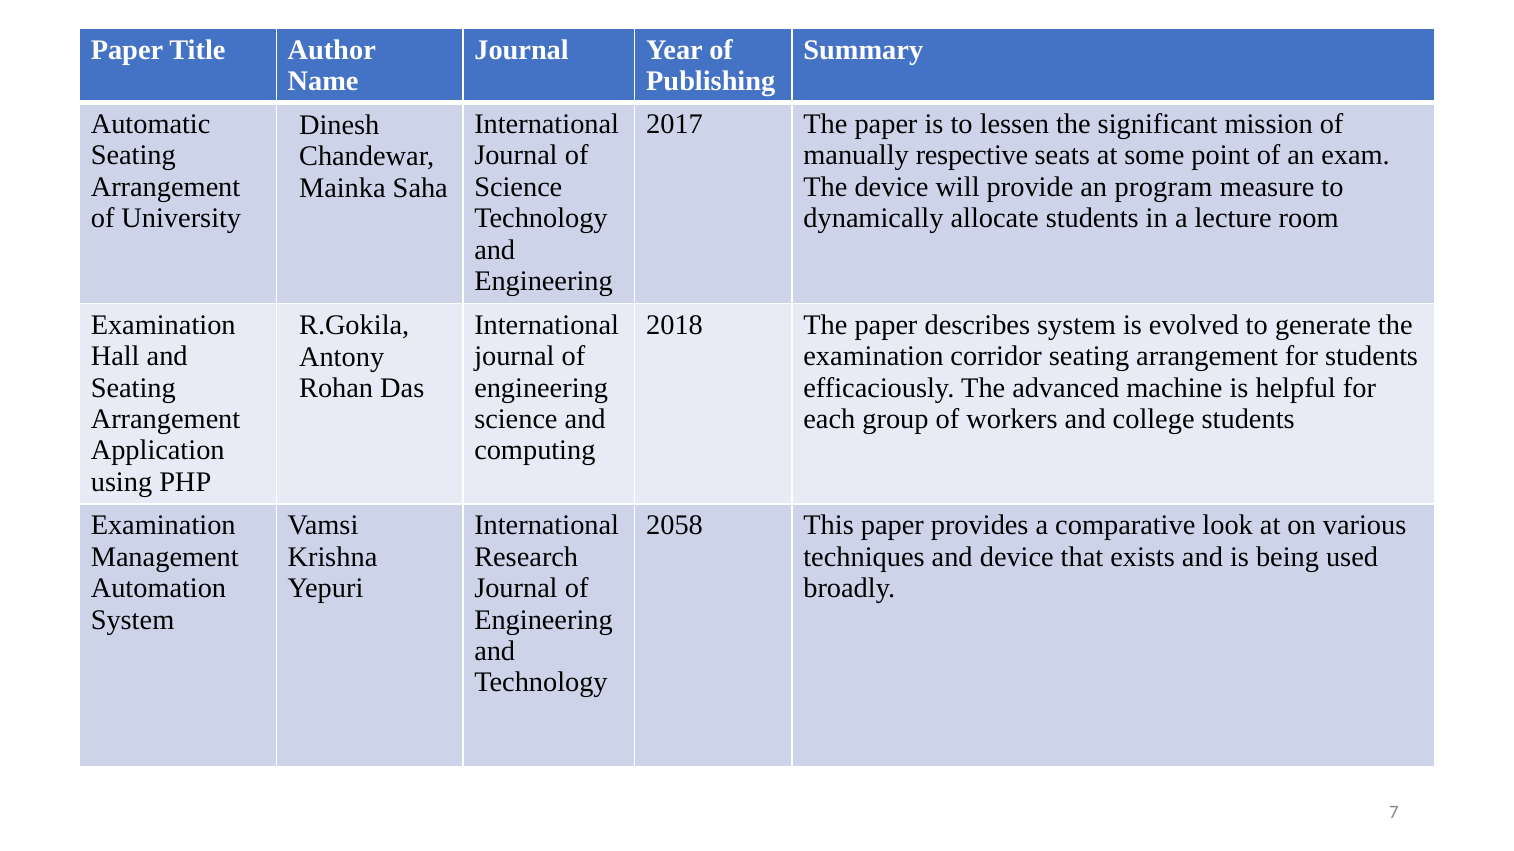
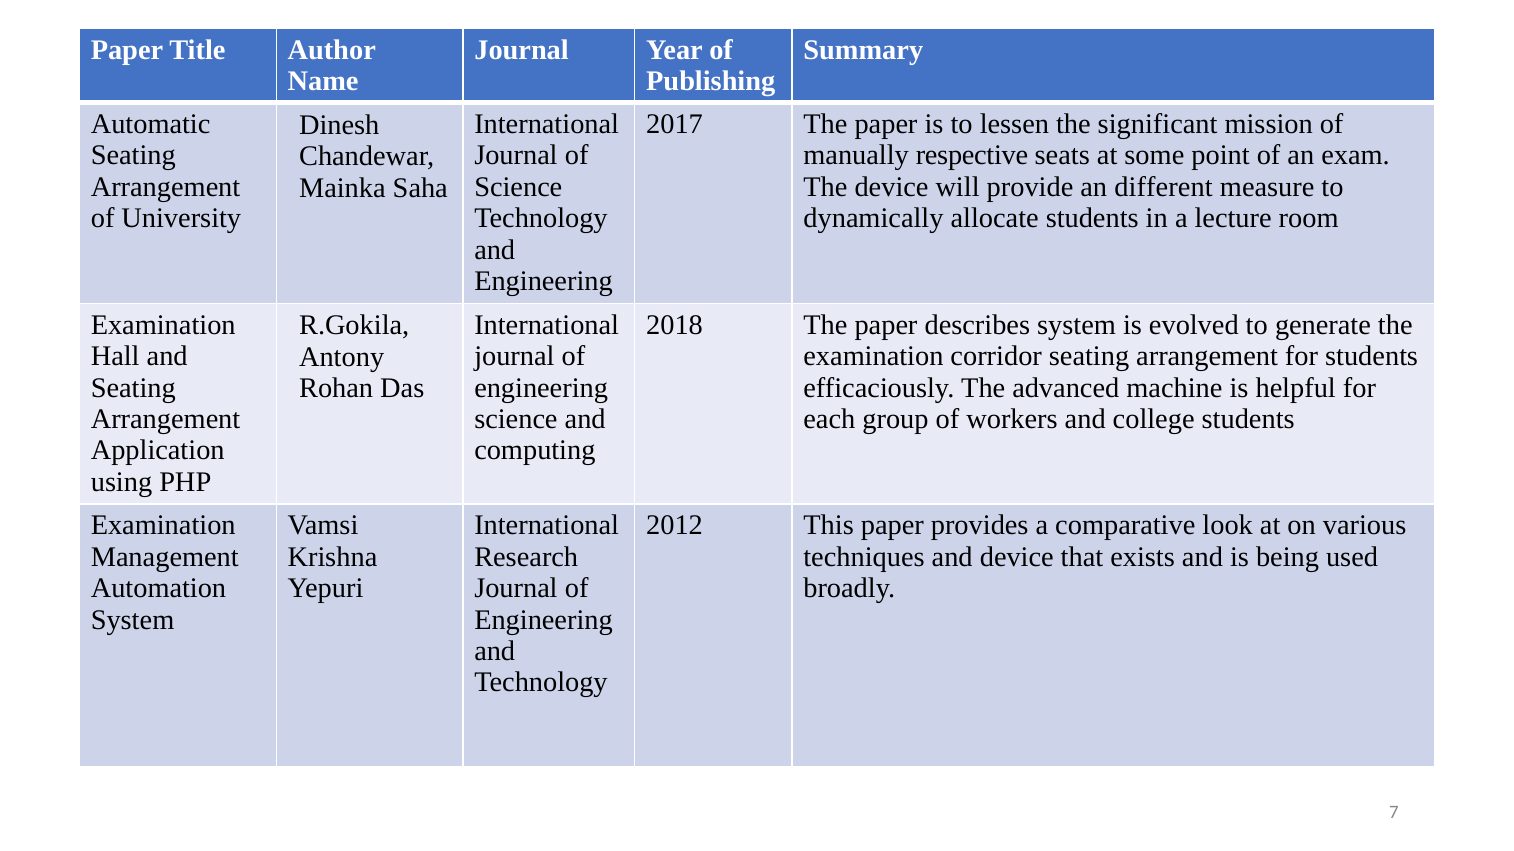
program: program -> different
2058: 2058 -> 2012
